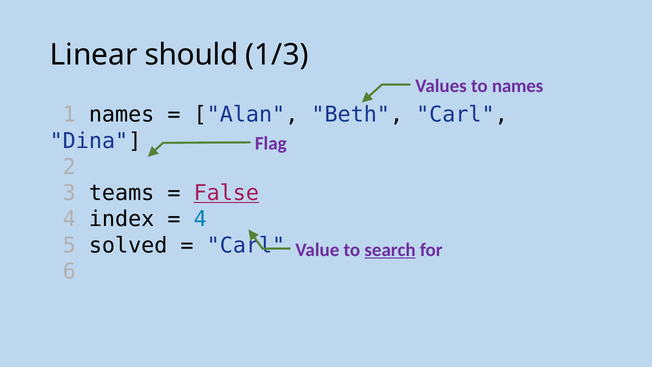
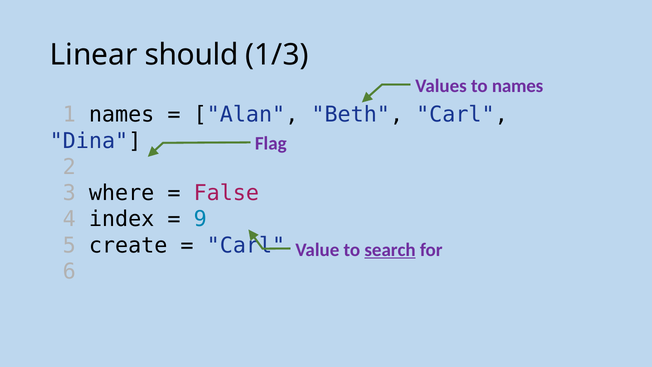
teams: teams -> where
False underline: present -> none
4 at (200, 219): 4 -> 9
solved: solved -> create
